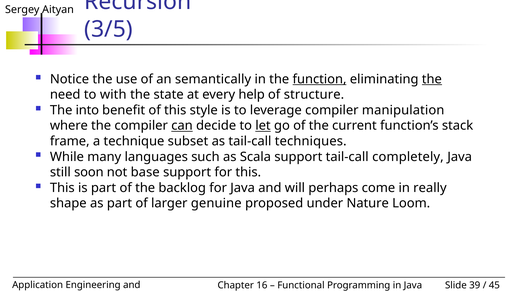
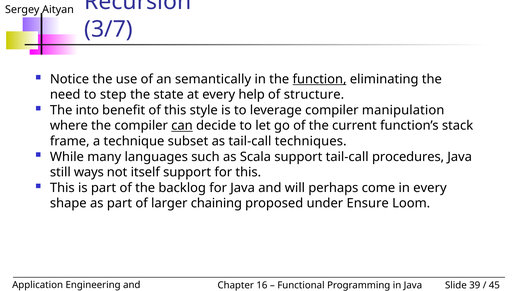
3/5: 3/5 -> 3/7
the at (432, 79) underline: present -> none
with: with -> step
let underline: present -> none
completely: completely -> procedures
soon: soon -> ways
base: base -> itself
in really: really -> every
genuine: genuine -> chaining
Nature: Nature -> Ensure
